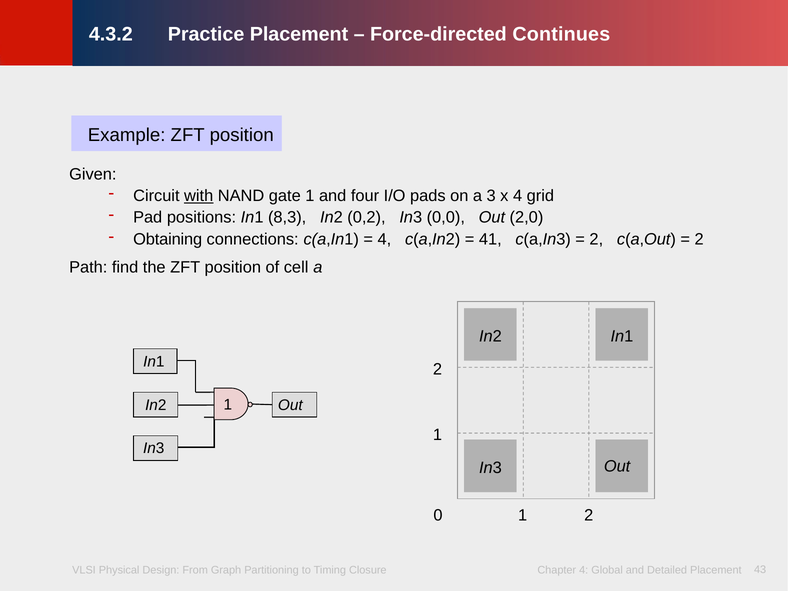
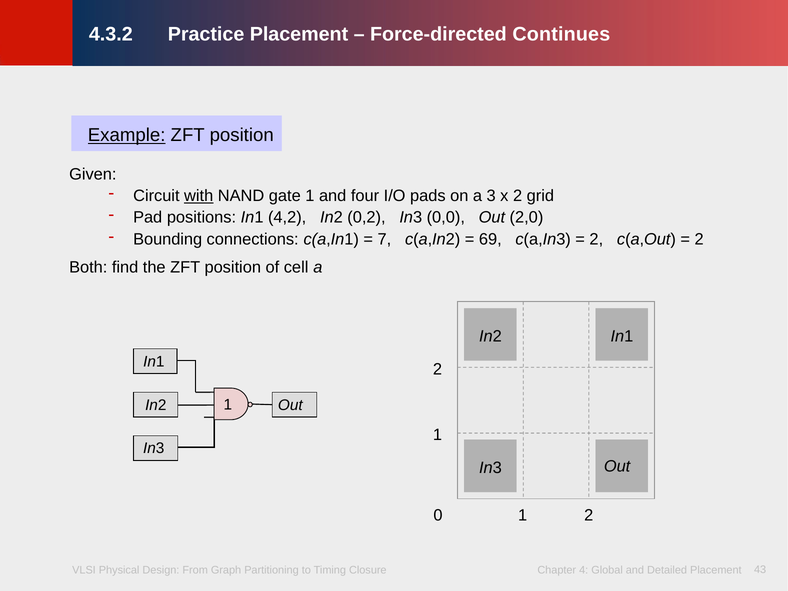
Example underline: none -> present
x 4: 4 -> 2
8,3: 8,3 -> 4,2
Obtaining: Obtaining -> Bounding
4 at (384, 239): 4 -> 7
41: 41 -> 69
Path: Path -> Both
